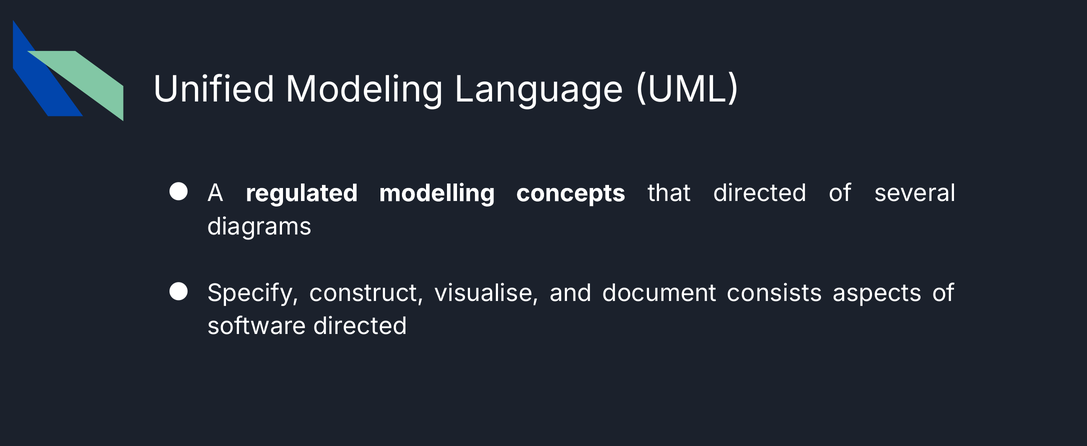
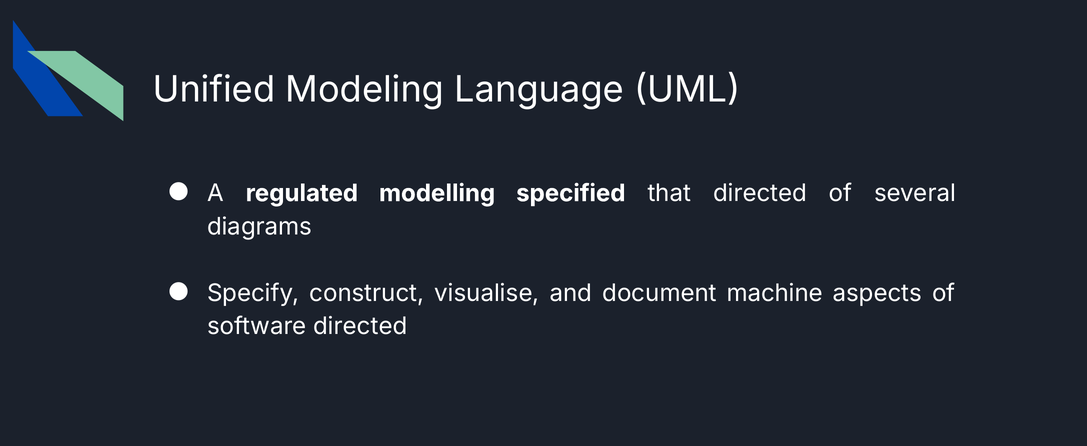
concepts: concepts -> specified
consists: consists -> machine
